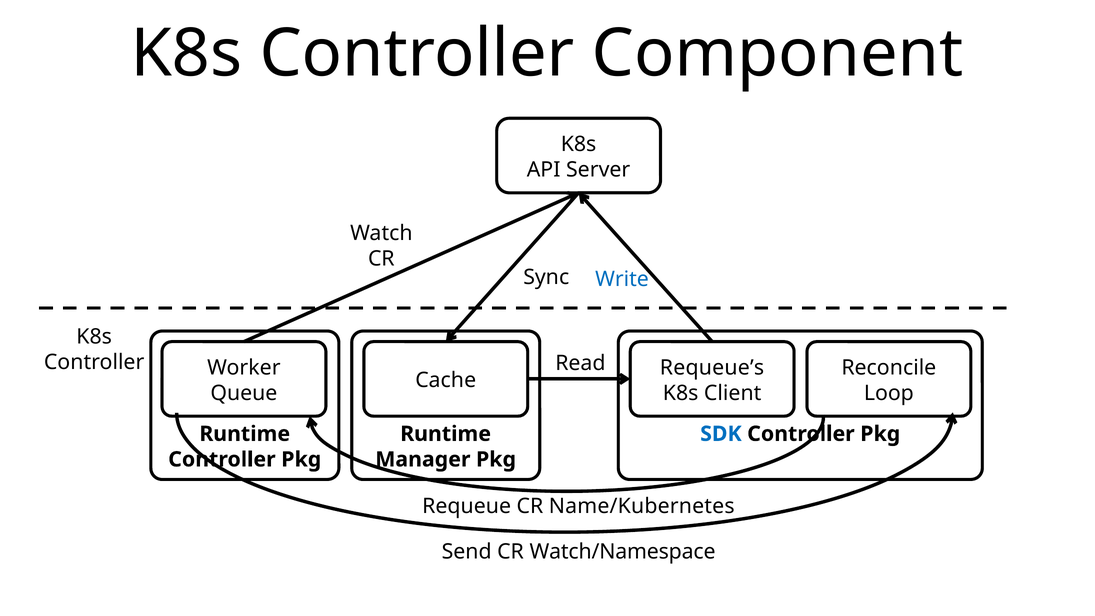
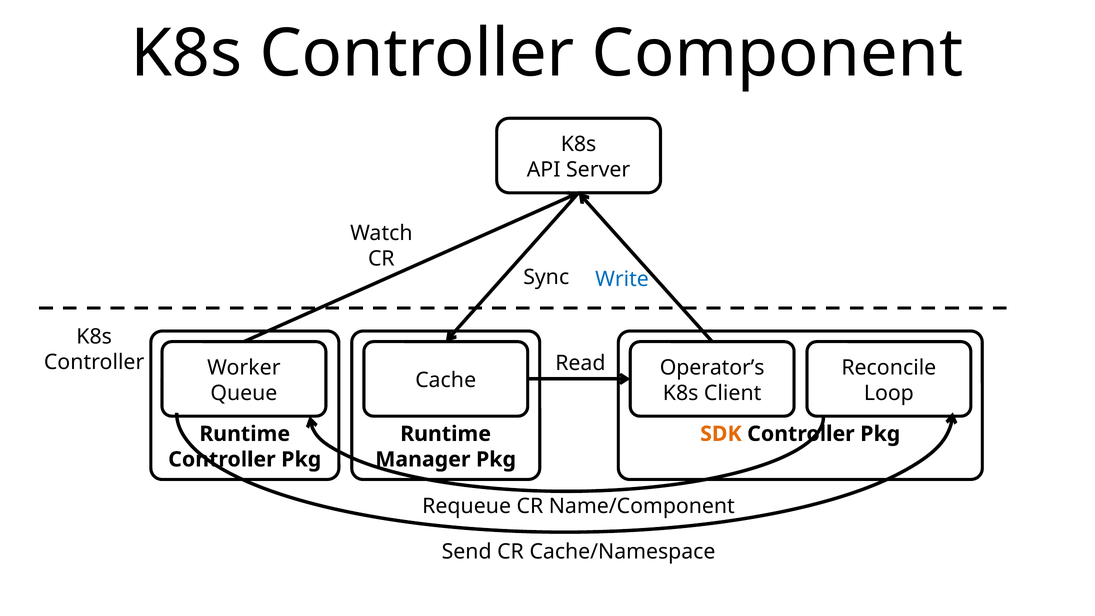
Requeue’s: Requeue’s -> Operator’s
SDK colour: blue -> orange
Name/Kubernetes: Name/Kubernetes -> Name/Component
Watch/Namespace: Watch/Namespace -> Cache/Namespace
